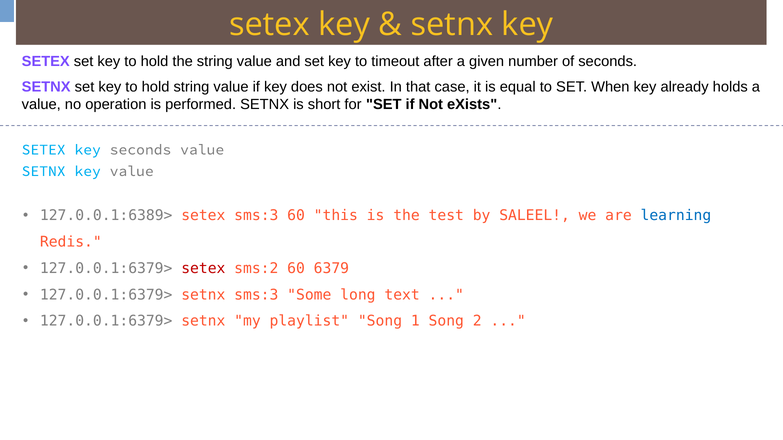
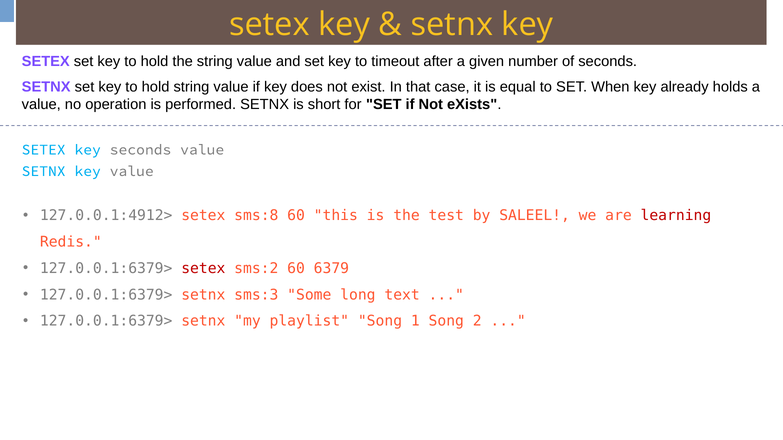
127.0.0.1:6389>: 127.0.0.1:6389> -> 127.0.0.1:4912>
setex sms:3: sms:3 -> sms:8
learning colour: blue -> red
